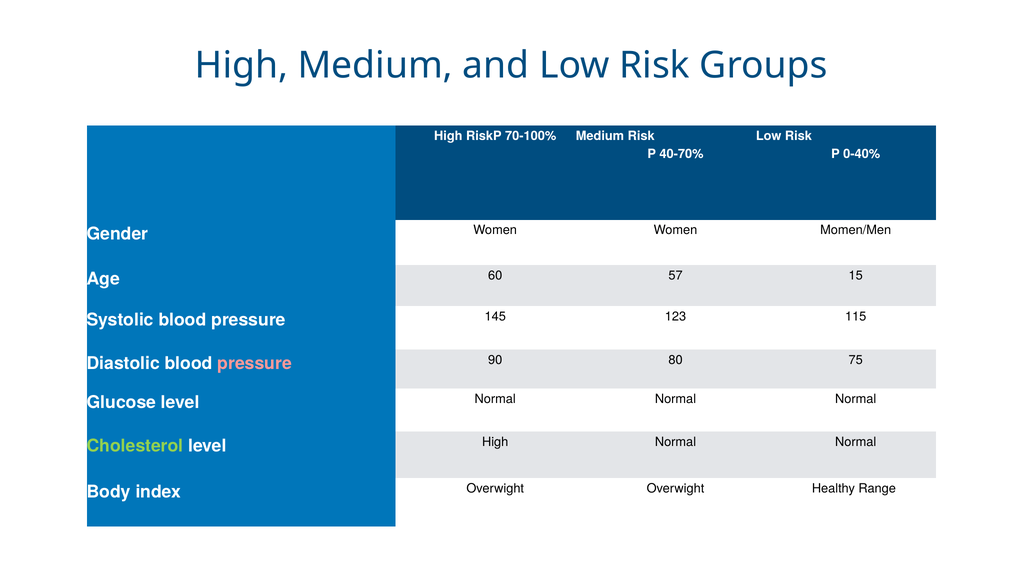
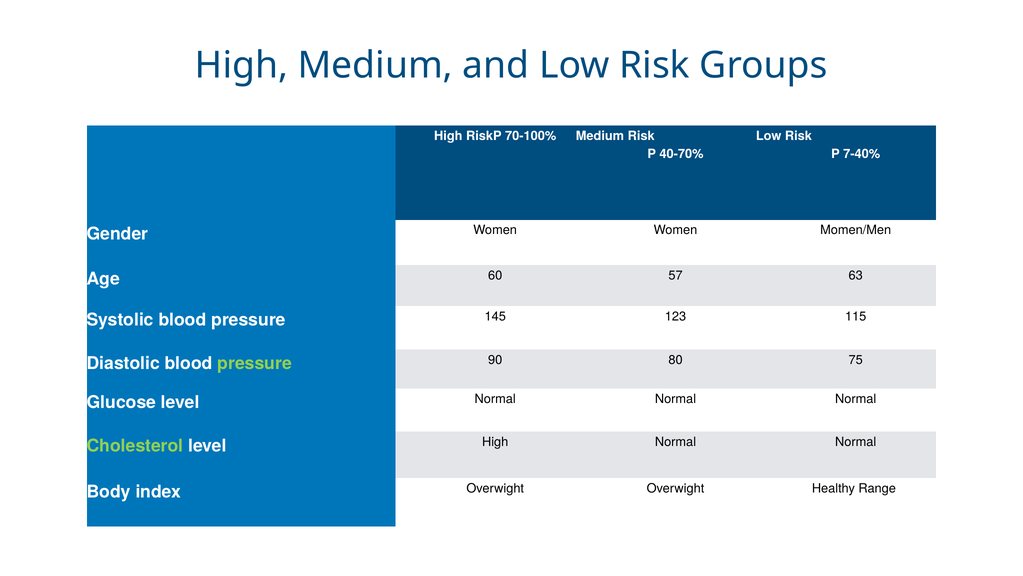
0-40%: 0-40% -> 7-40%
15: 15 -> 63
pressure at (255, 363) colour: pink -> light green
